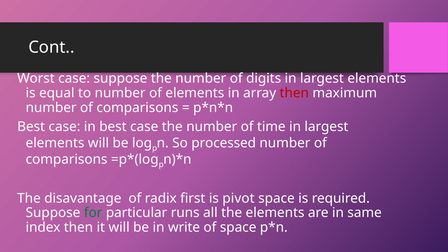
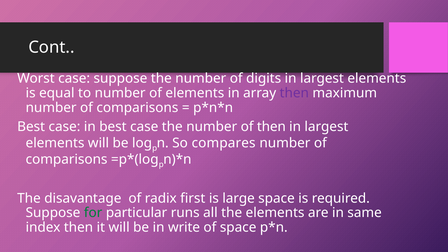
then at (294, 93) colour: red -> purple
of time: time -> then
processed: processed -> compares
pivot: pivot -> large
